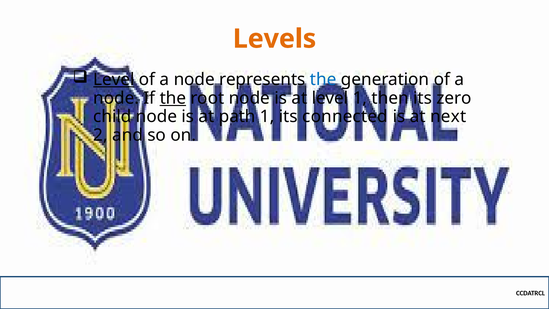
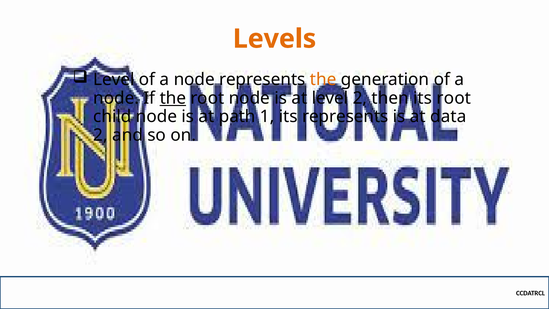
Level at (114, 79) underline: present -> none
the at (323, 79) colour: blue -> orange
level 1: 1 -> 2
its zero: zero -> root
its connected: connected -> represents
next: next -> data
